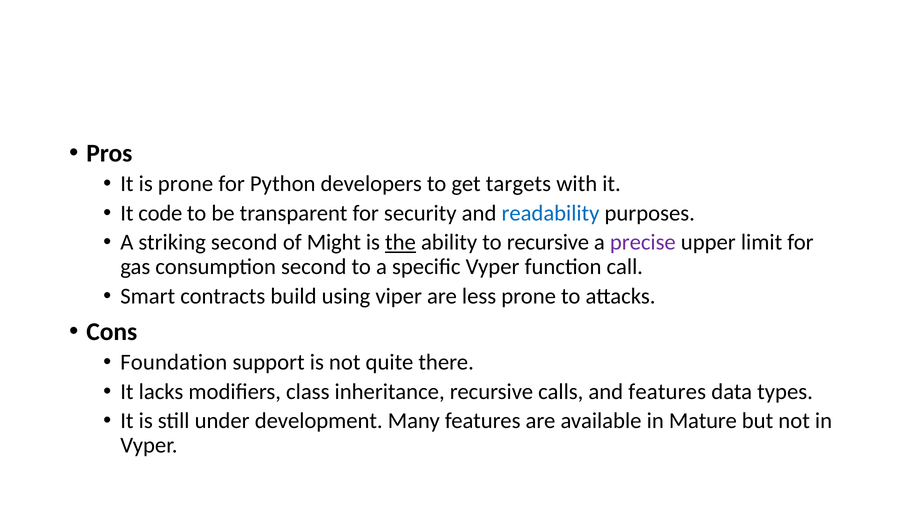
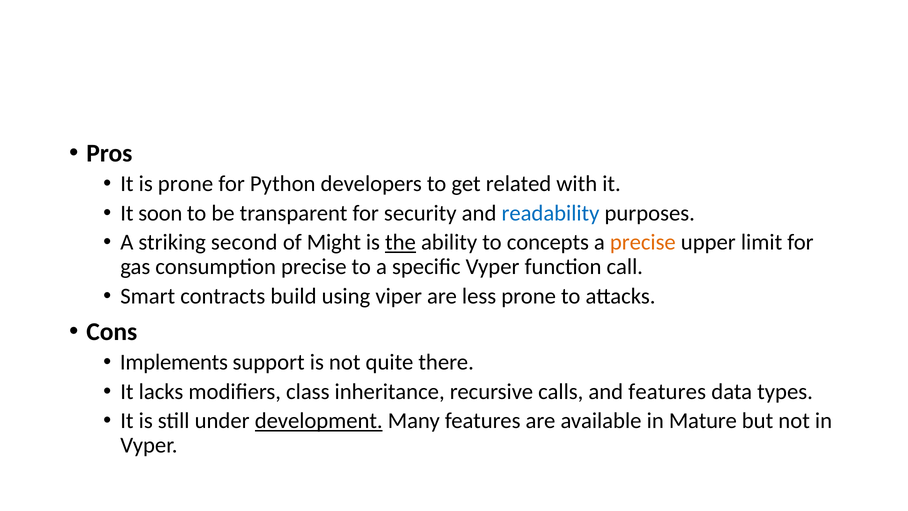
targets: targets -> related
code: code -> soon
to recursive: recursive -> concepts
precise at (643, 242) colour: purple -> orange
consumption second: second -> precise
Foundation: Foundation -> Implements
development underline: none -> present
